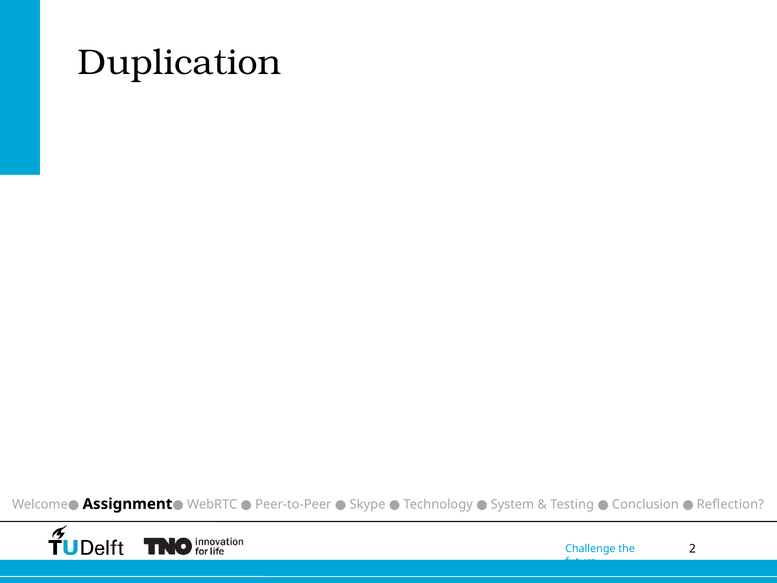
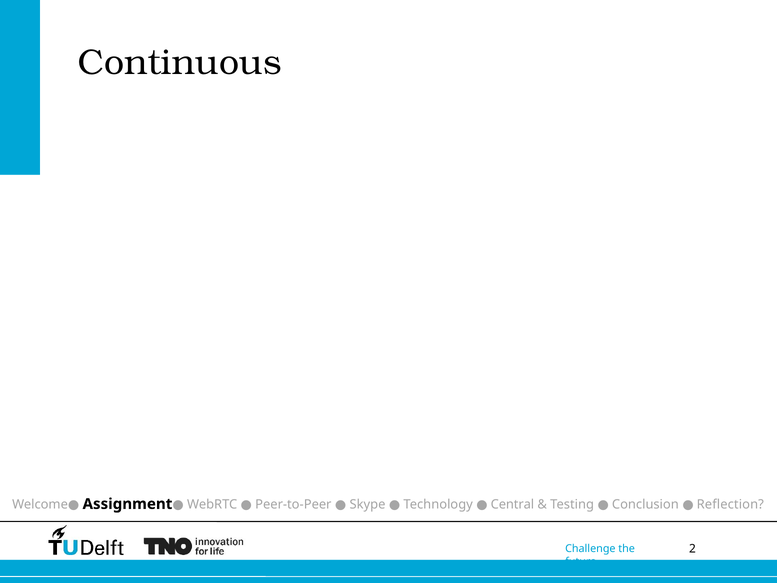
Duplication: Duplication -> Continuous
System: System -> Central
